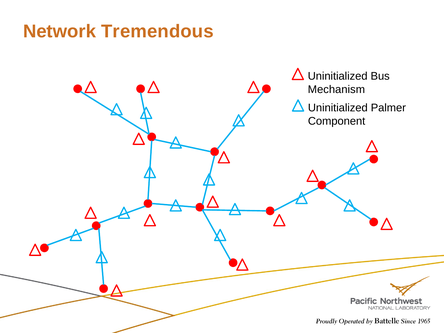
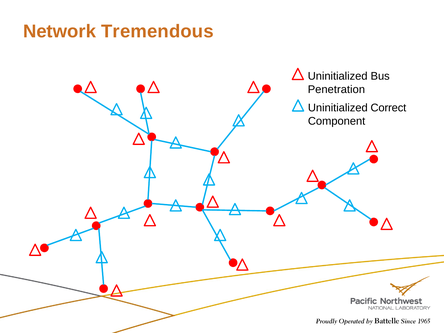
Mechanism: Mechanism -> Penetration
Palmer: Palmer -> Correct
